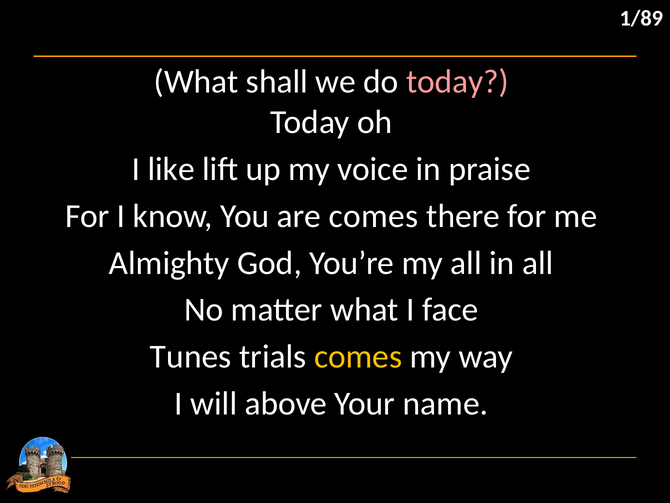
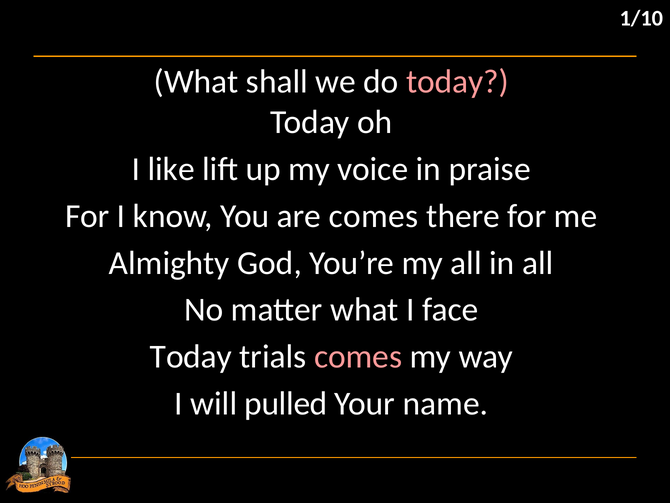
1/89: 1/89 -> 1/10
Tunes at (191, 357): Tunes -> Today
comes at (358, 357) colour: yellow -> pink
above: above -> pulled
